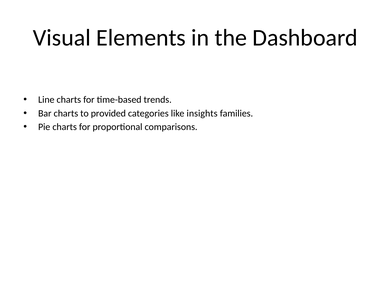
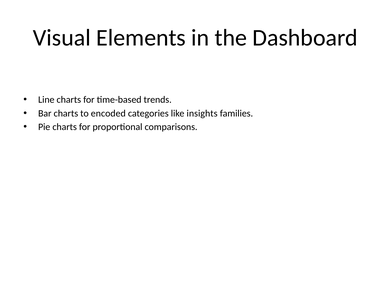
provided: provided -> encoded
